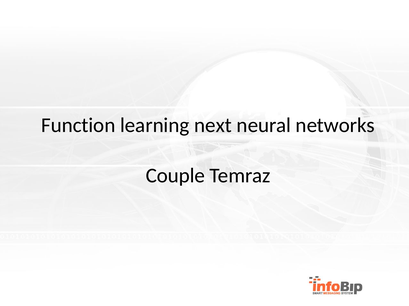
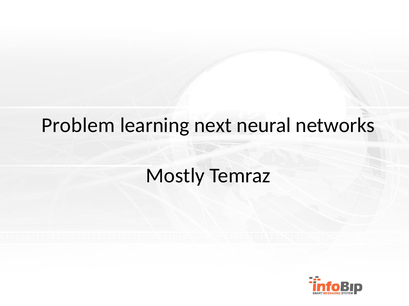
Function: Function -> Problem
Couple: Couple -> Mostly
